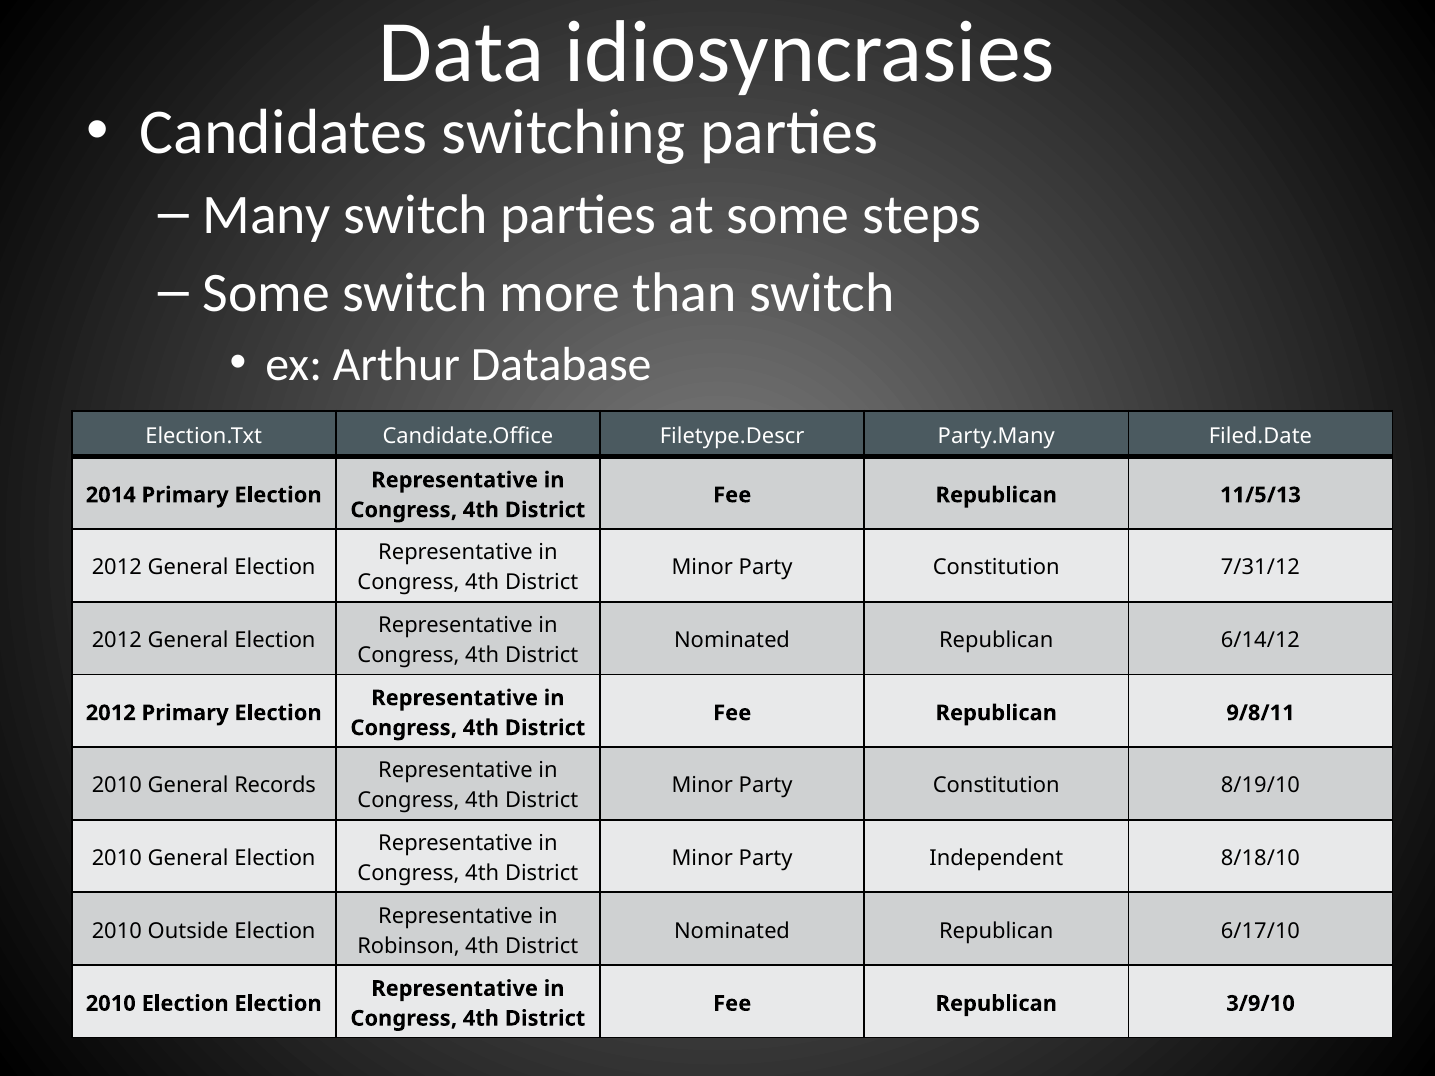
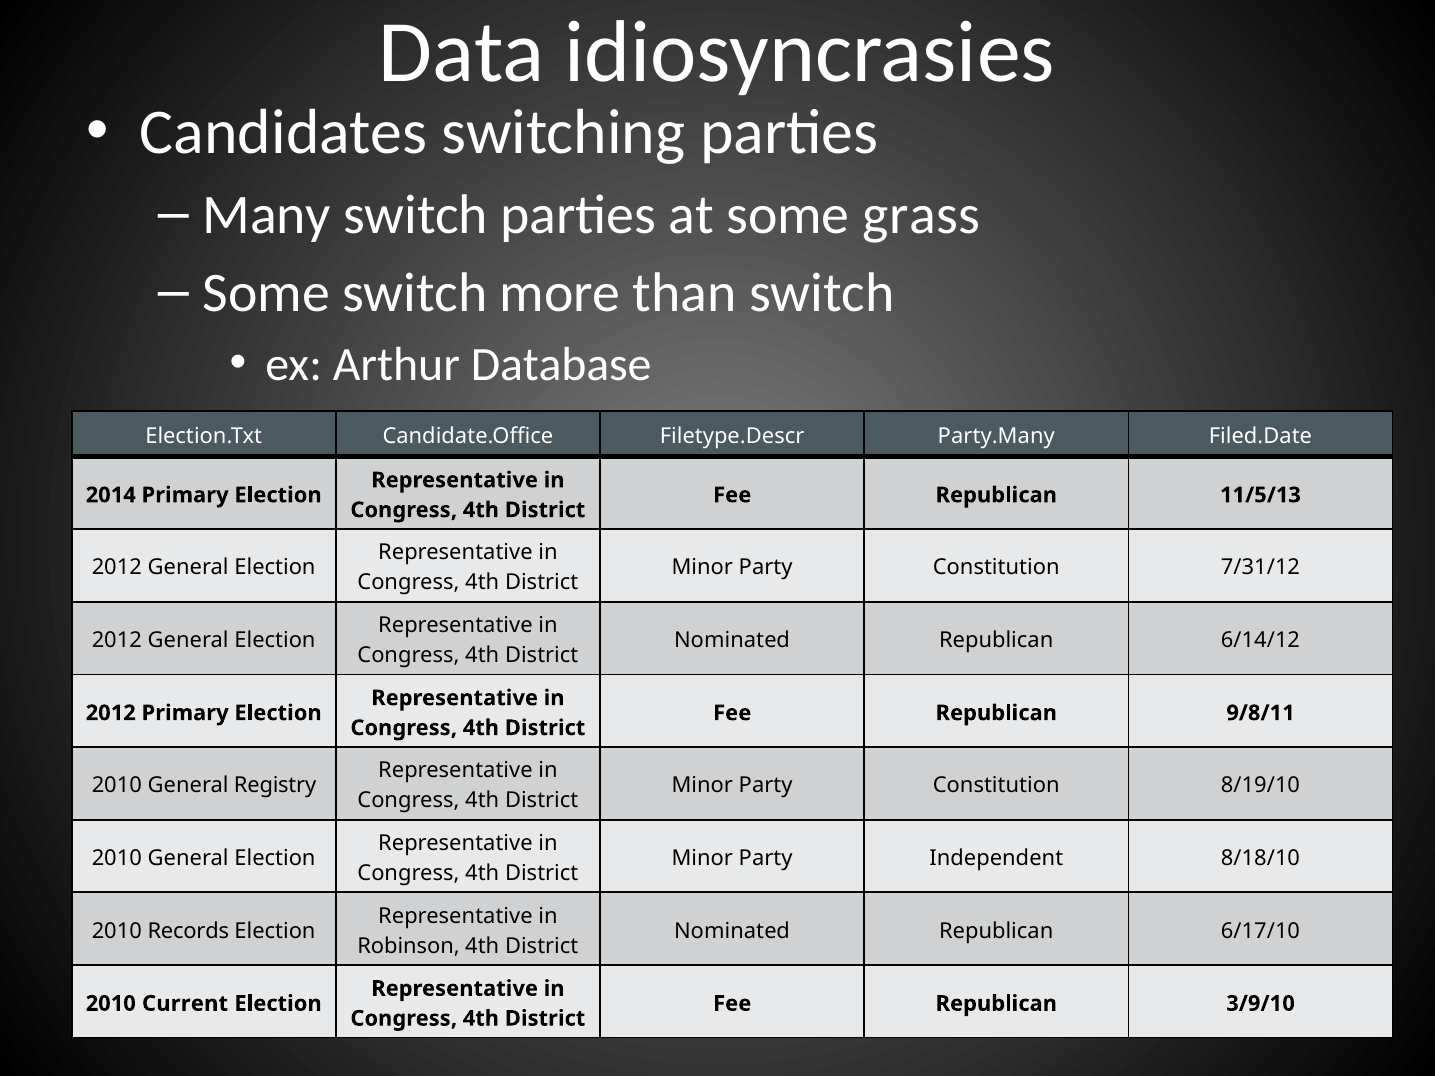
steps: steps -> grass
Records: Records -> Registry
Outside: Outside -> Records
2010 Election: Election -> Current
